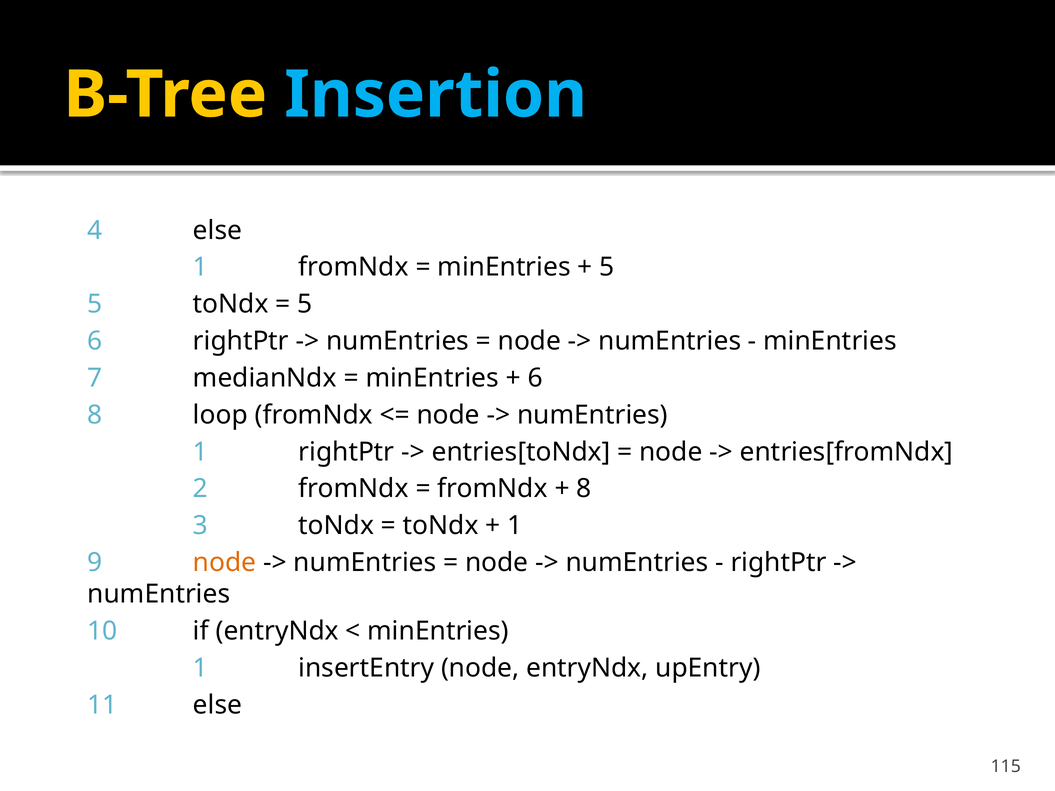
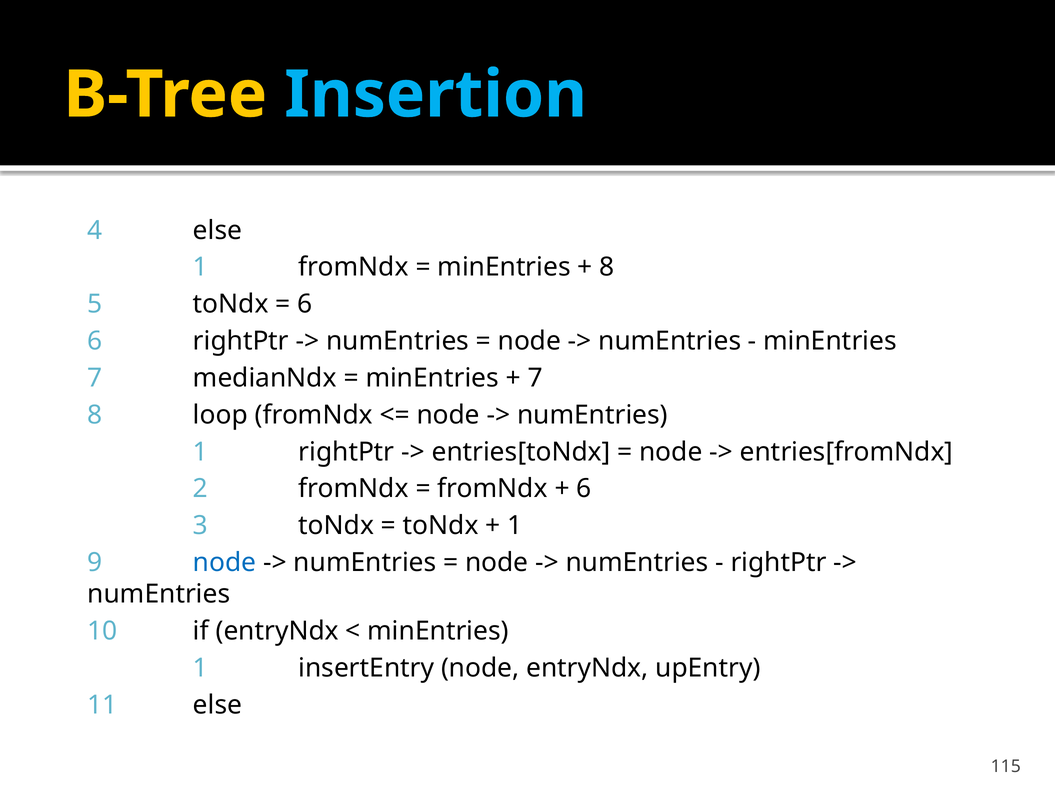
5 at (607, 267): 5 -> 8
5 at (305, 304): 5 -> 6
6 at (535, 378): 6 -> 7
8 at (584, 489): 8 -> 6
node at (225, 563) colour: orange -> blue
